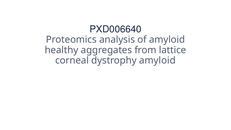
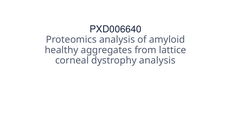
dystrophy amyloid: amyloid -> analysis
